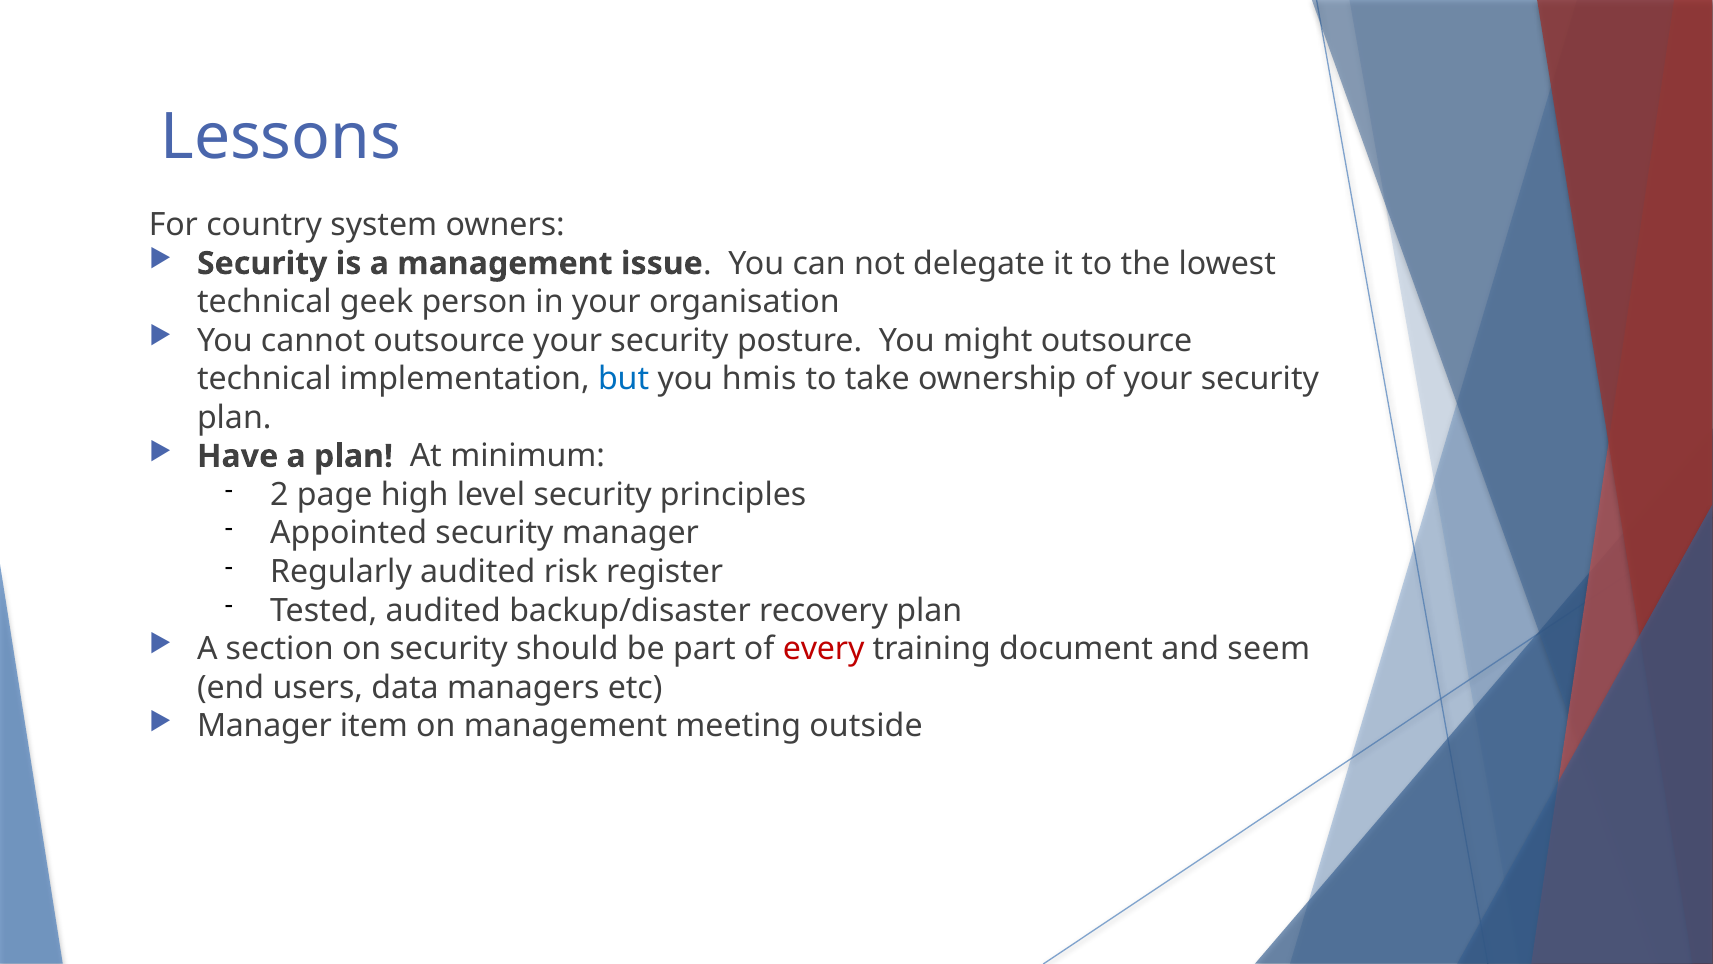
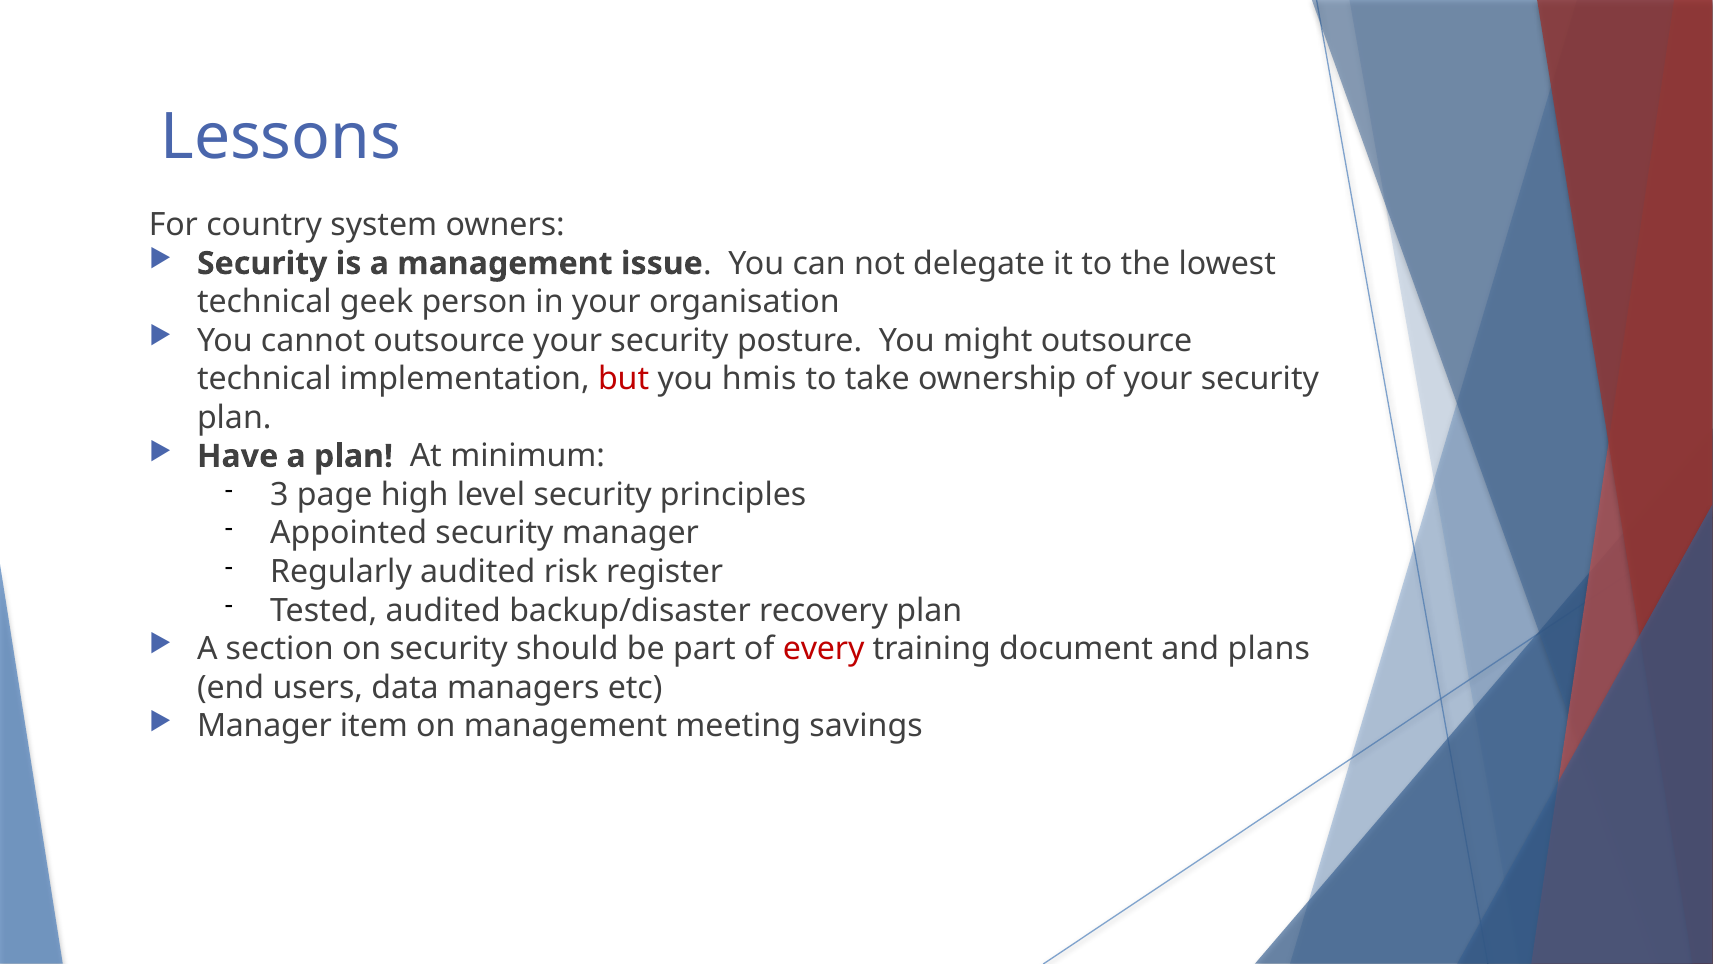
but colour: blue -> red
2: 2 -> 3
seem: seem -> plans
outside: outside -> savings
